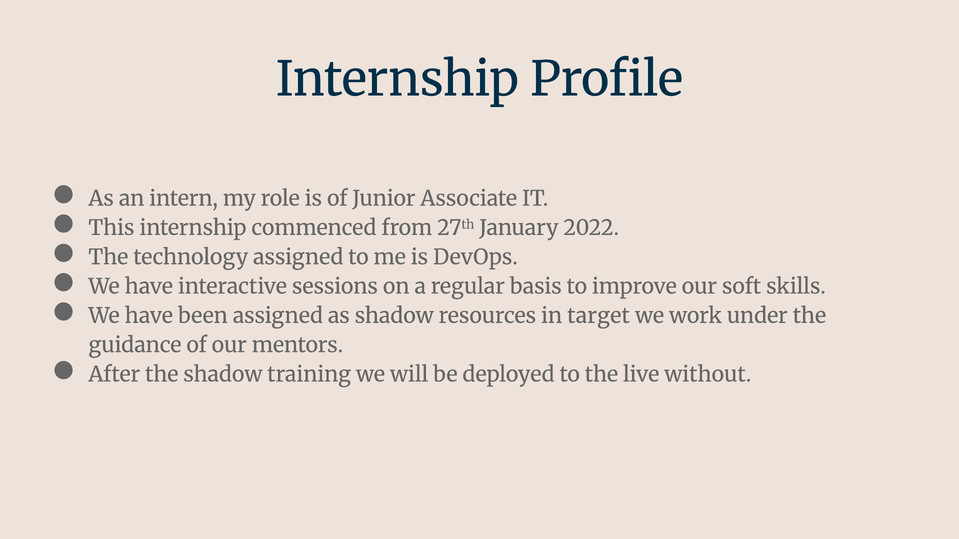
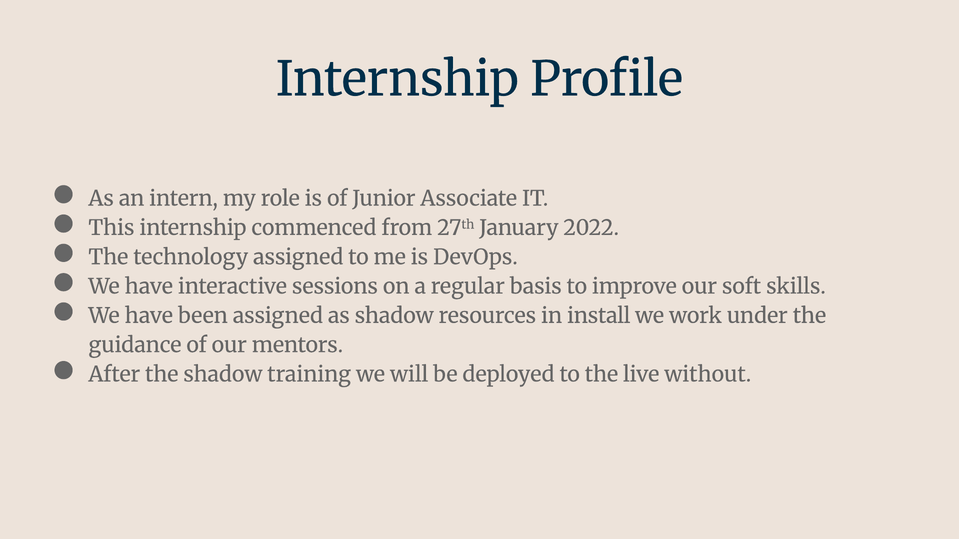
target: target -> install
